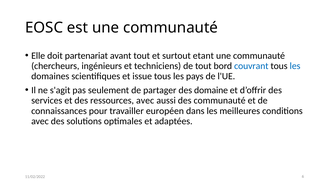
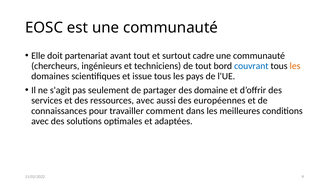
etant: etant -> cadre
les at (295, 66) colour: blue -> orange
des communauté: communauté -> européennes
européen: européen -> comment
